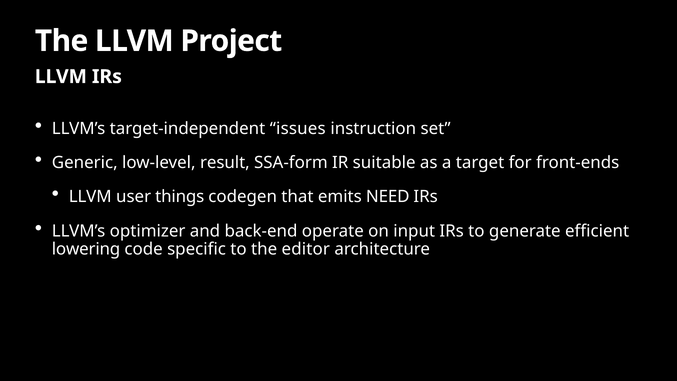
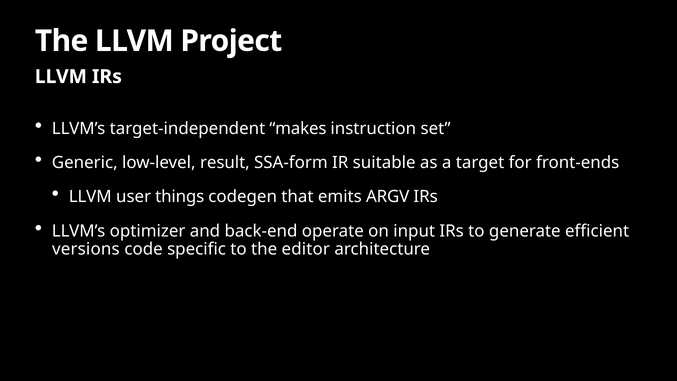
issues: issues -> makes
NEED: NEED -> ARGV
lowering: lowering -> versions
